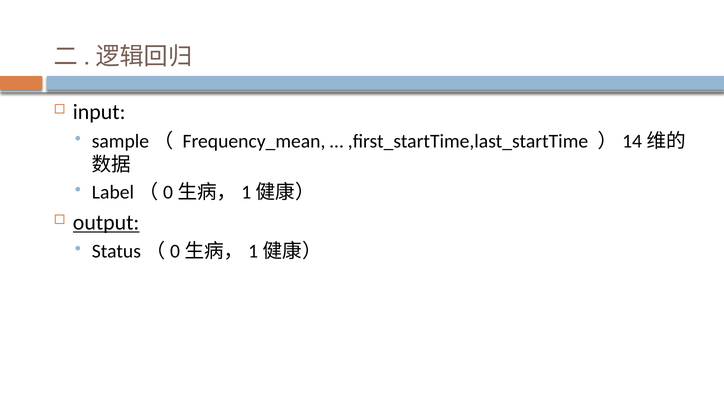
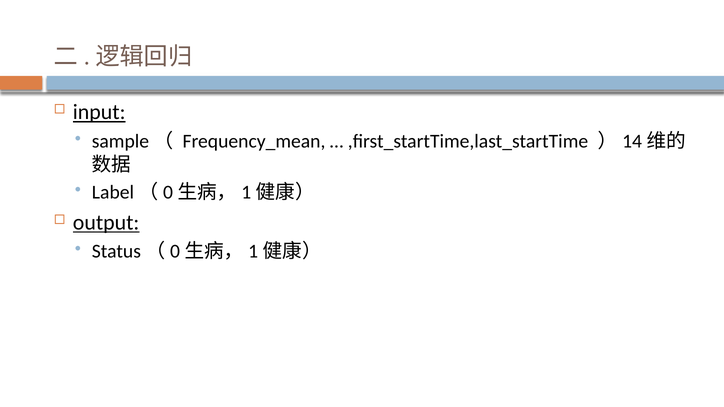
input underline: none -> present
